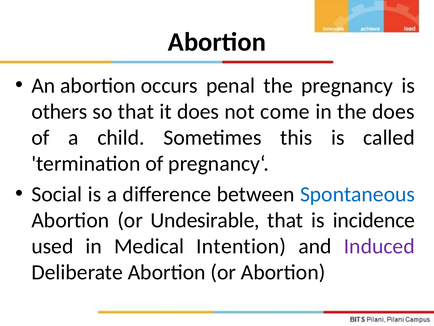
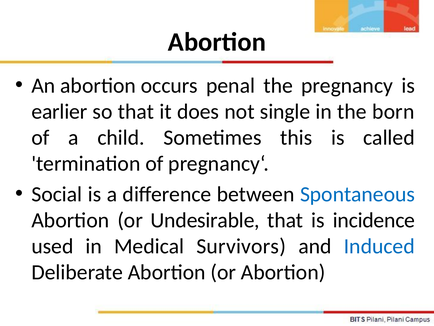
others: others -> earlier
come: come -> single
the does: does -> born
Intention: Intention -> Survivors
Induced colour: purple -> blue
